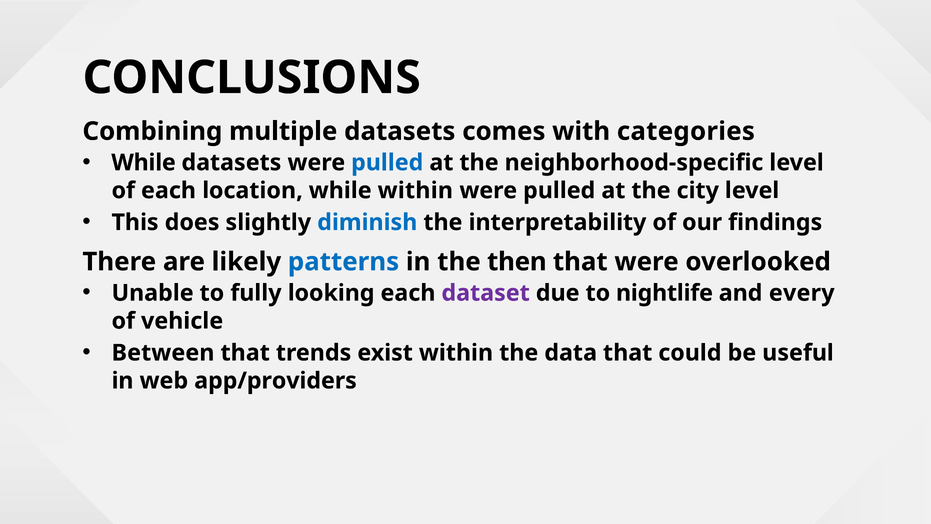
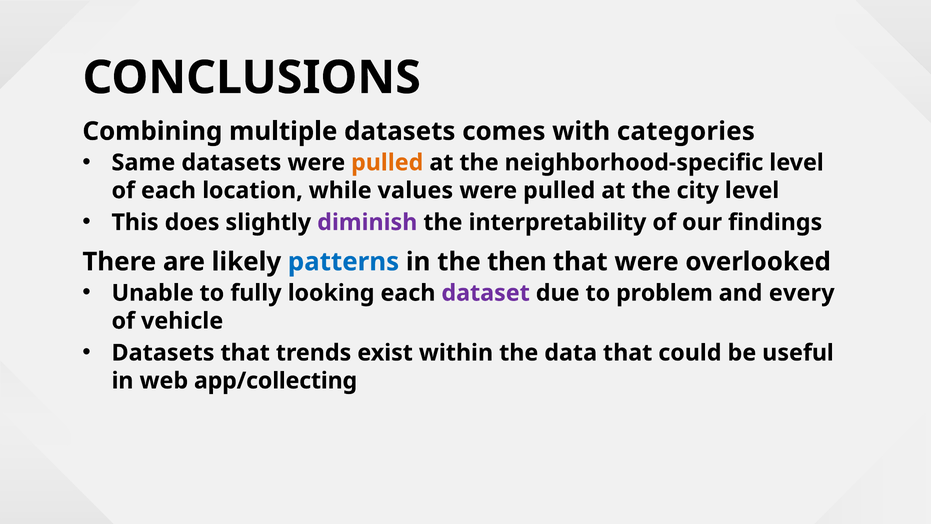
While at (144, 163): While -> Same
pulled at (387, 163) colour: blue -> orange
while within: within -> values
diminish colour: blue -> purple
nightlife: nightlife -> problem
Between at (163, 353): Between -> Datasets
app/providers: app/providers -> app/collecting
